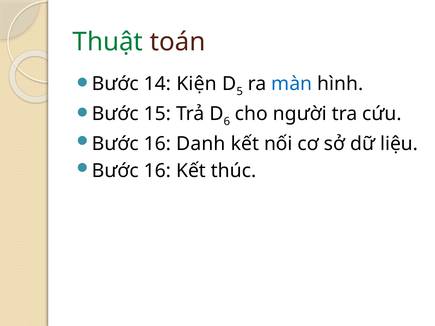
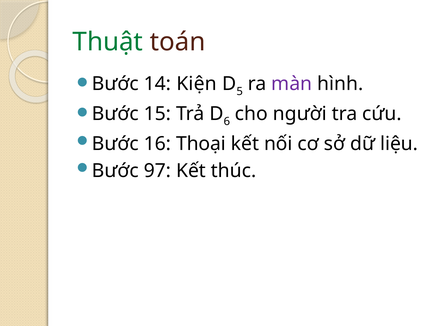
màn colour: blue -> purple
Danh: Danh -> Thoại
16 at (157, 171): 16 -> 97
